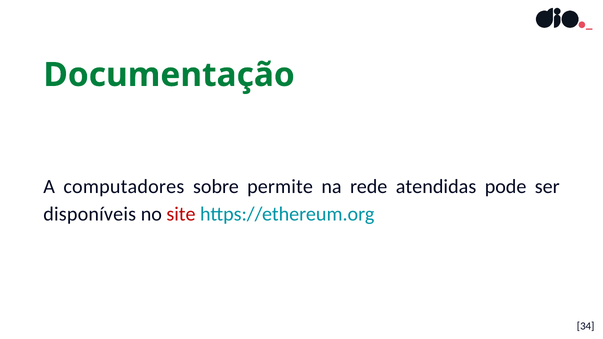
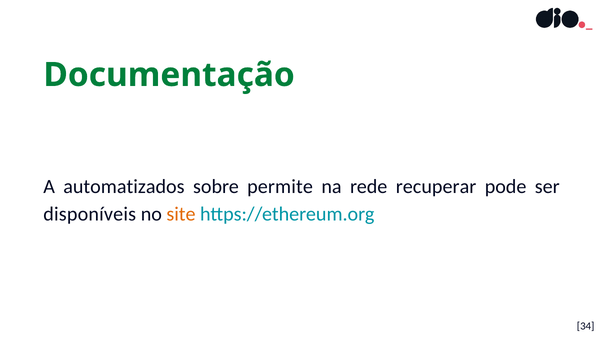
computadores: computadores -> automatizados
atendidas: atendidas -> recuperar
site colour: red -> orange
